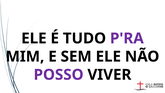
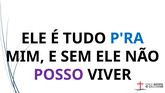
P'RA colour: purple -> blue
